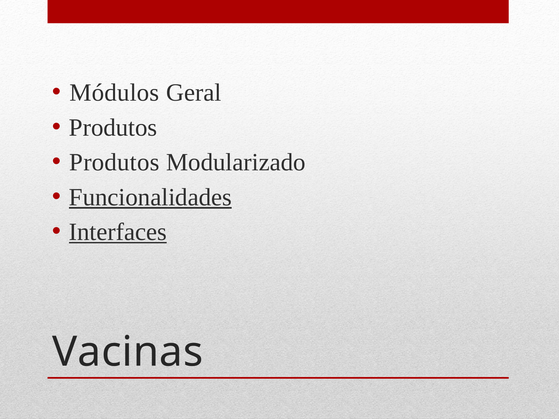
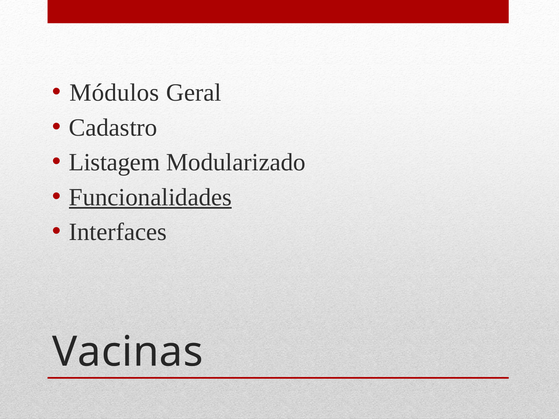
Produtos at (113, 128): Produtos -> Cadastro
Produtos at (114, 162): Produtos -> Listagem
Interfaces underline: present -> none
